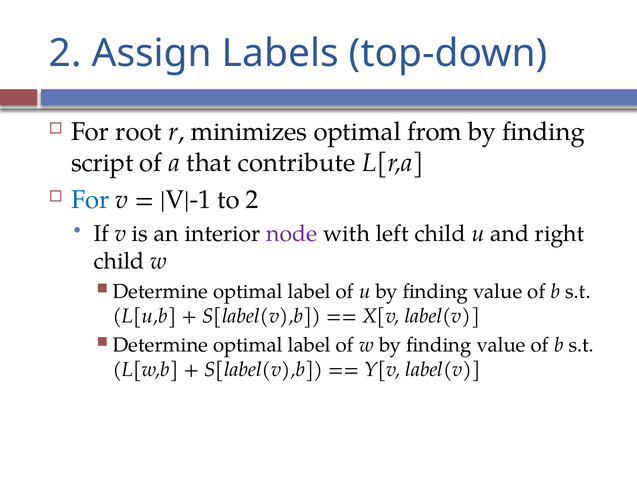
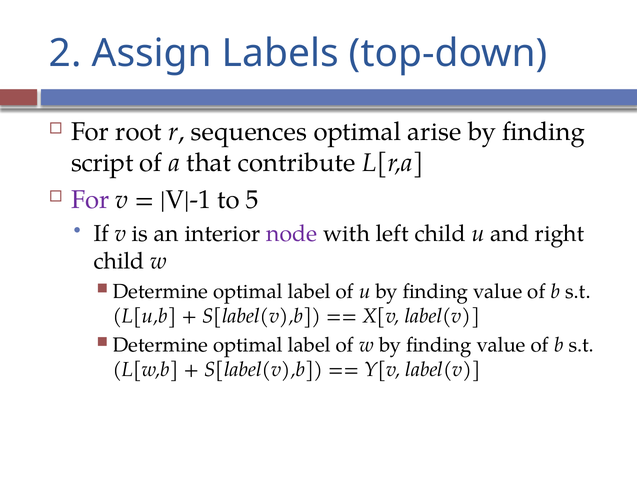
minimizes: minimizes -> sequences
from: from -> arise
For at (90, 200) colour: blue -> purple
to 2: 2 -> 5
